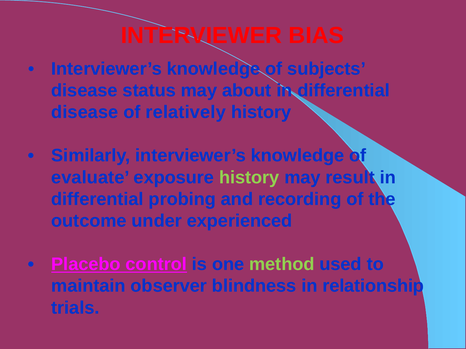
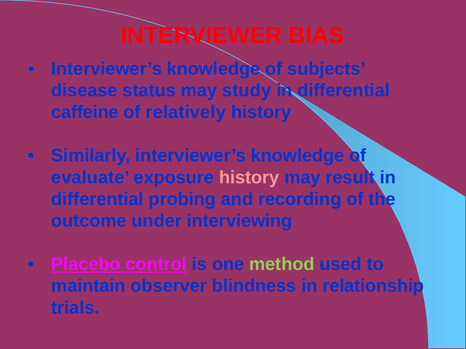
about: about -> study
disease at (85, 112): disease -> caffeine
history at (249, 178) colour: light green -> pink
experienced: experienced -> interviewing
